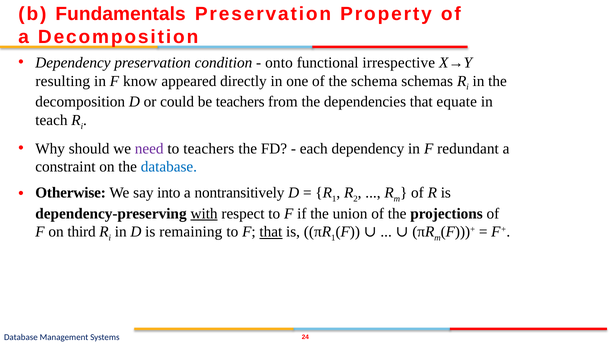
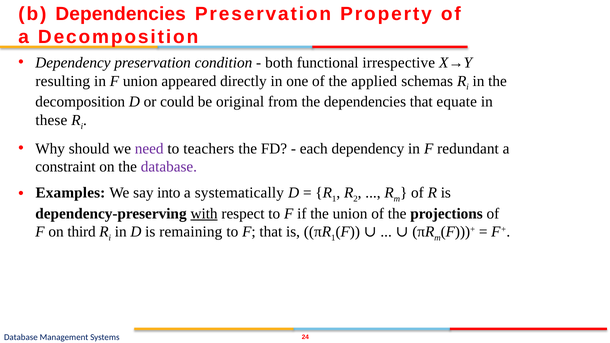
b Fundamentals: Fundamentals -> Dependencies
onto: onto -> both
F know: know -> union
schema: schema -> applied
be teachers: teachers -> original
teach: teach -> these
database at (169, 167) colour: blue -> purple
Otherwise: Otherwise -> Examples
nontransitively: nontransitively -> systematically
that at (271, 232) underline: present -> none
